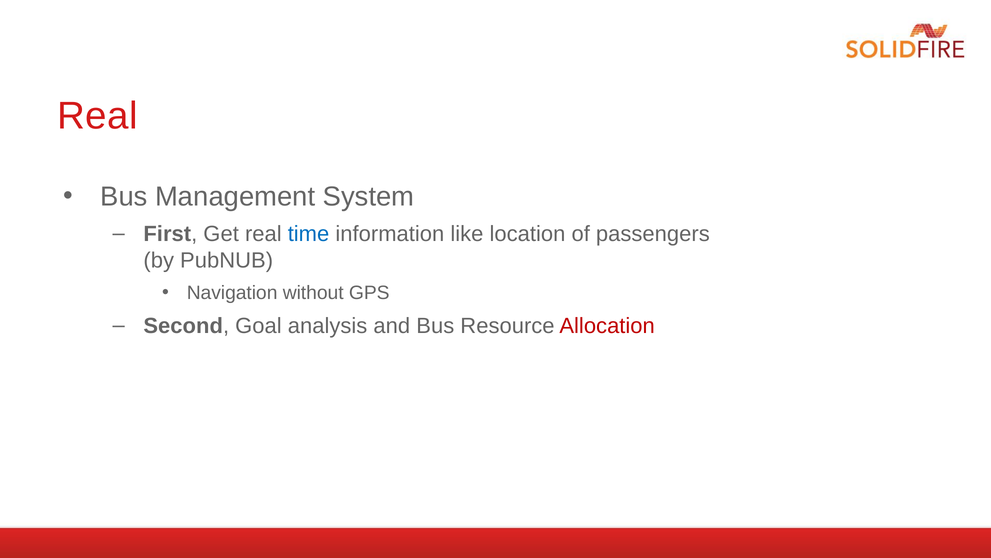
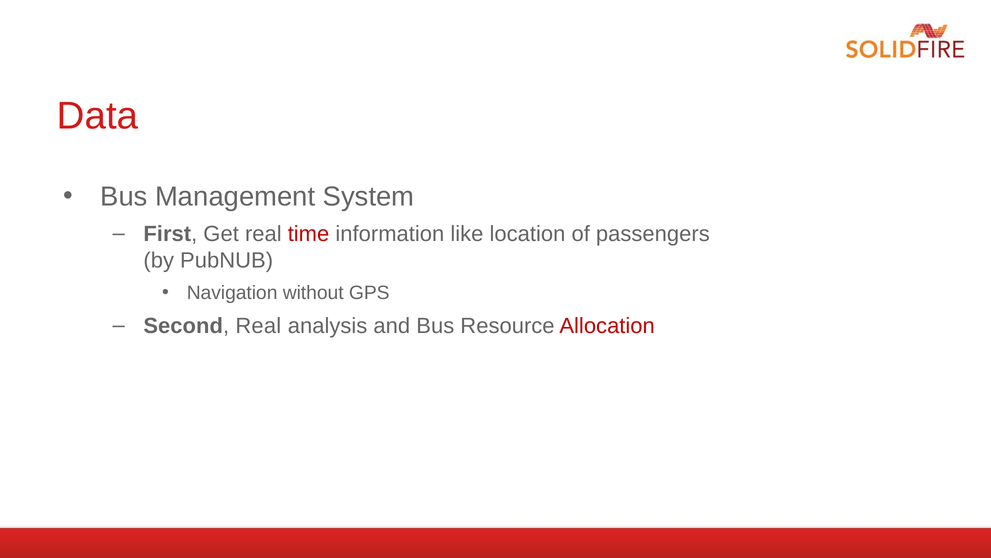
Real at (97, 116): Real -> Data
time colour: blue -> red
Second Goal: Goal -> Real
